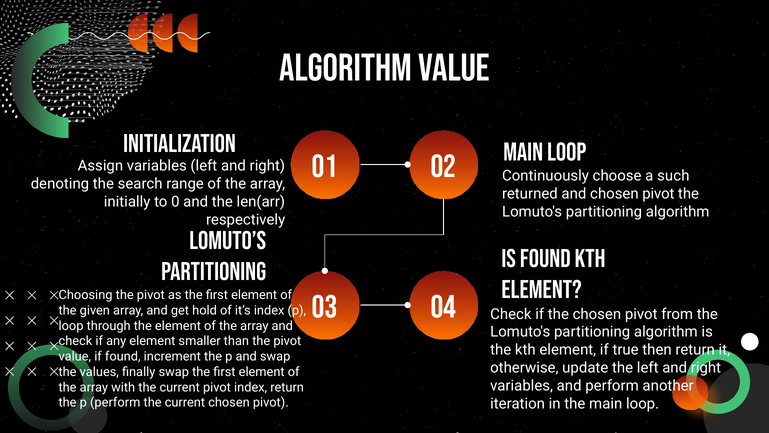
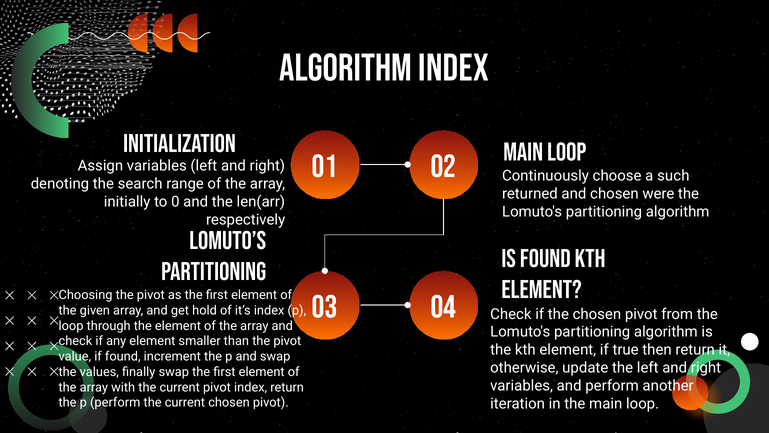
Algorithm Value: Value -> Index
and chosen pivot: pivot -> were
